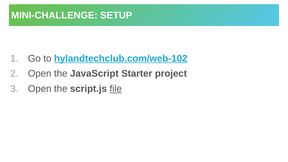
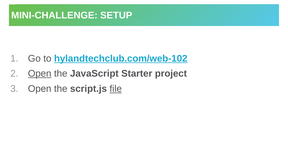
Open at (40, 74) underline: none -> present
